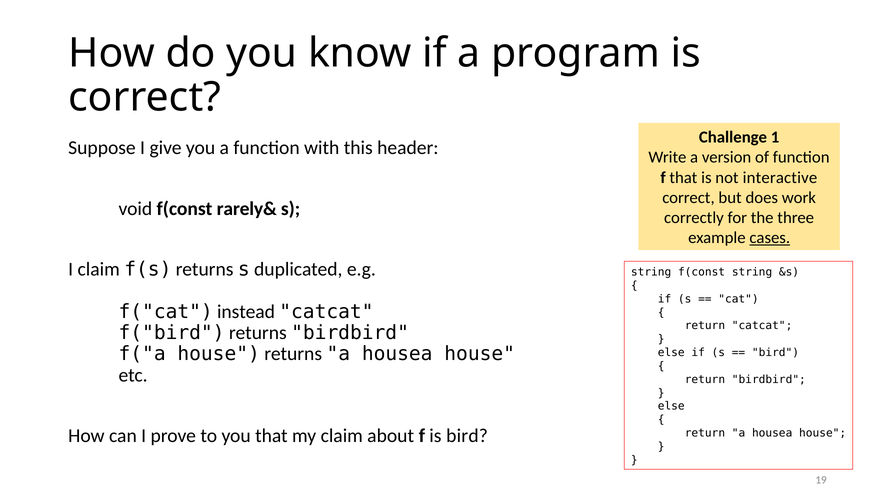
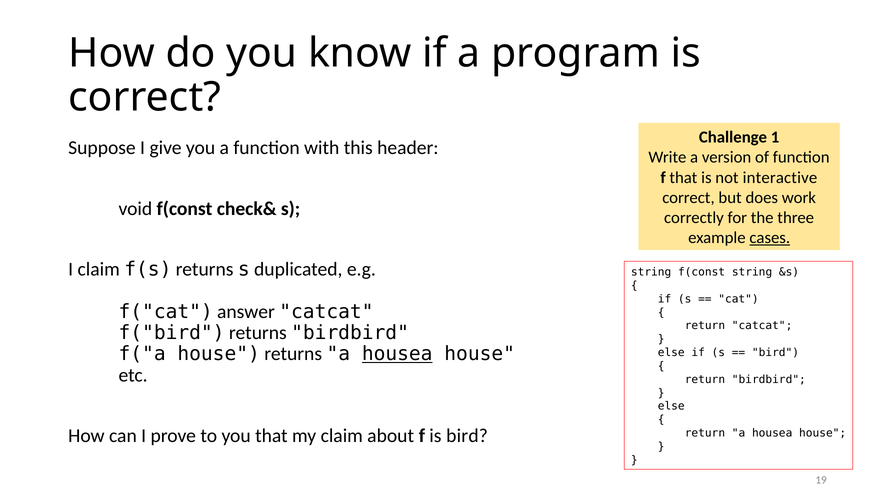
rarely&: rarely& -> check&
instead: instead -> answer
housea at (397, 354) underline: none -> present
